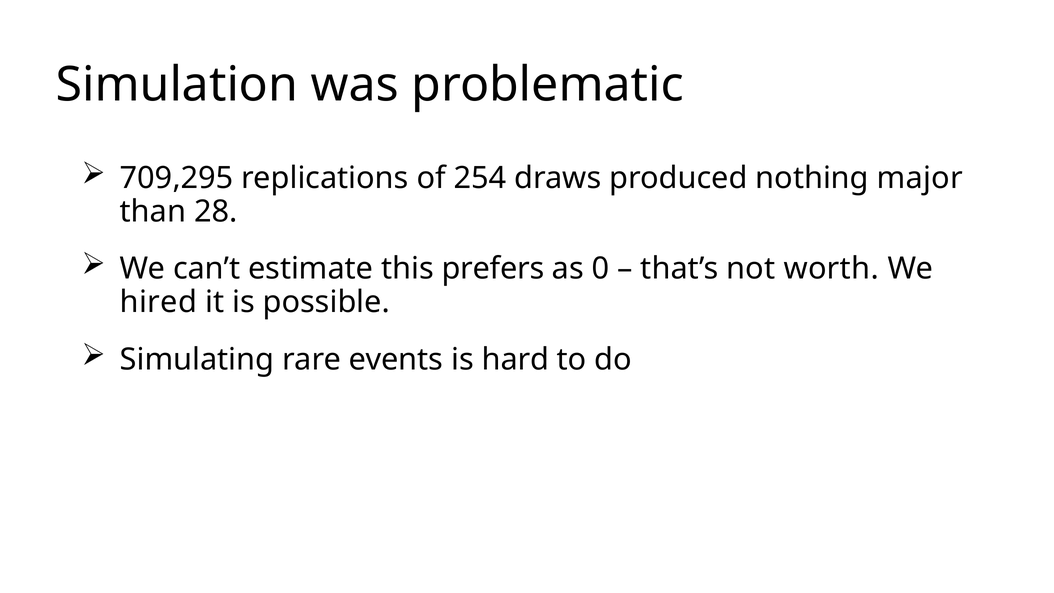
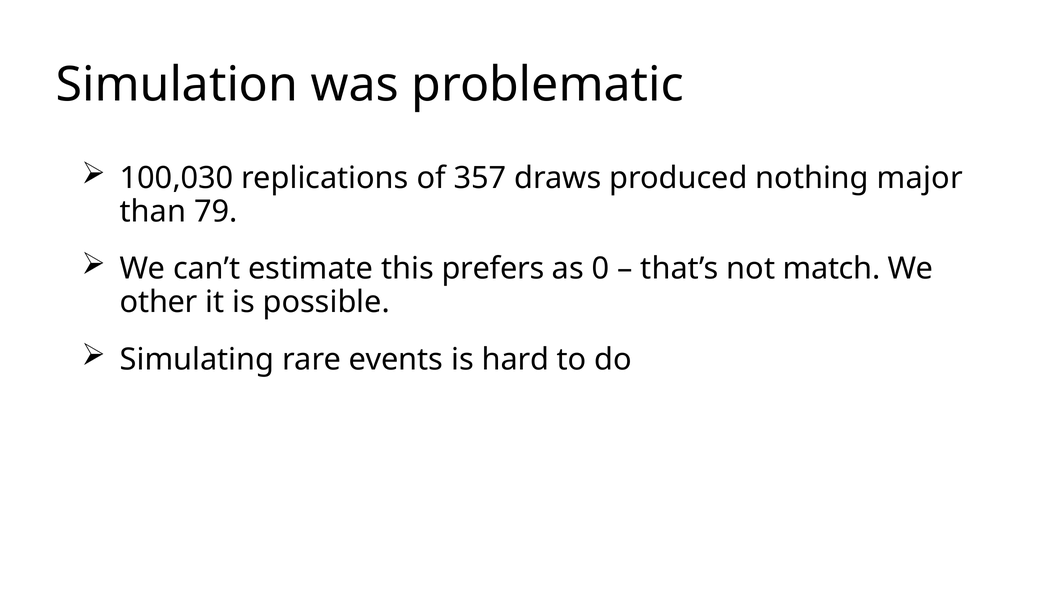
709,295: 709,295 -> 100,030
254: 254 -> 357
28: 28 -> 79
worth: worth -> match
hired: hired -> other
